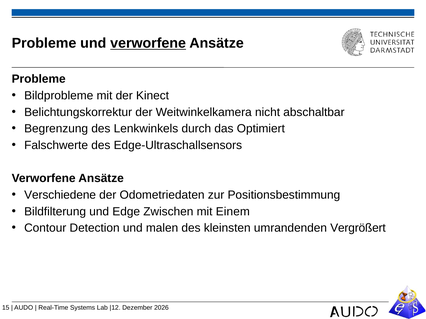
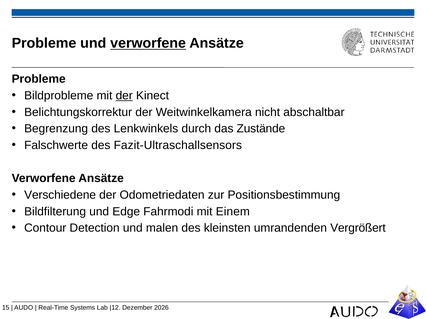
der at (124, 96) underline: none -> present
Optimiert: Optimiert -> Zustände
Edge-Ultraschallsensors: Edge-Ultraschallsensors -> Fazit-Ultraschallsensors
Zwischen: Zwischen -> Fahrmodi
